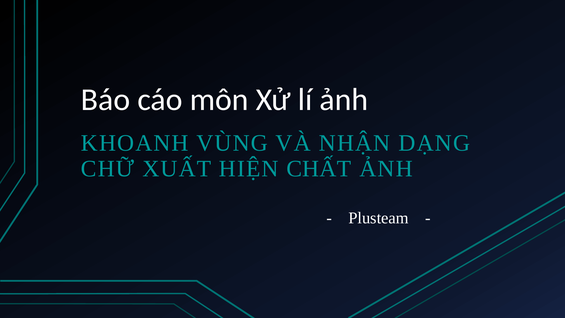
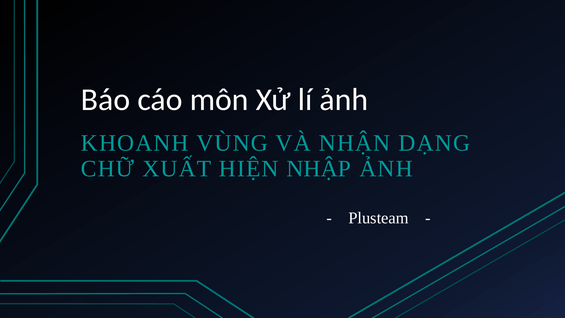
CHẤT: CHẤT -> NHẬP
